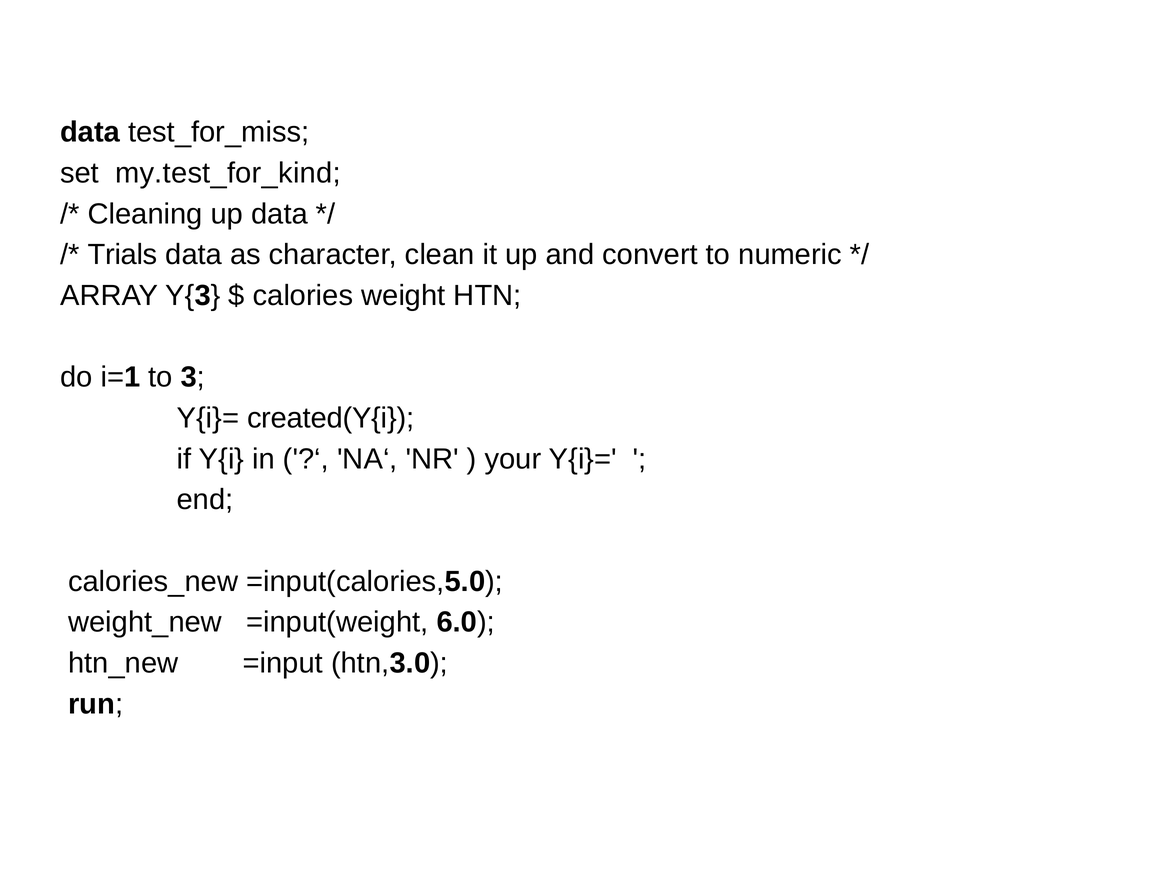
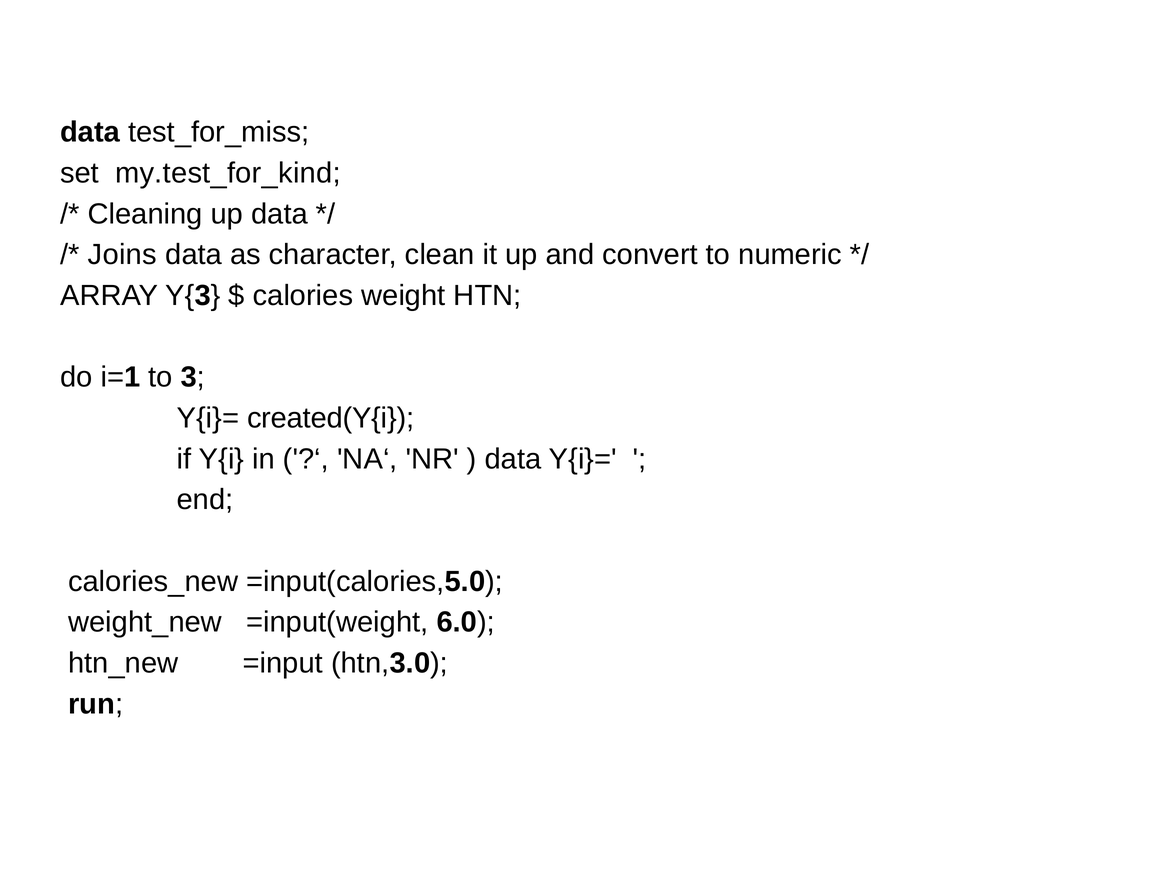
Trials: Trials -> Joins
your at (513, 459): your -> data
